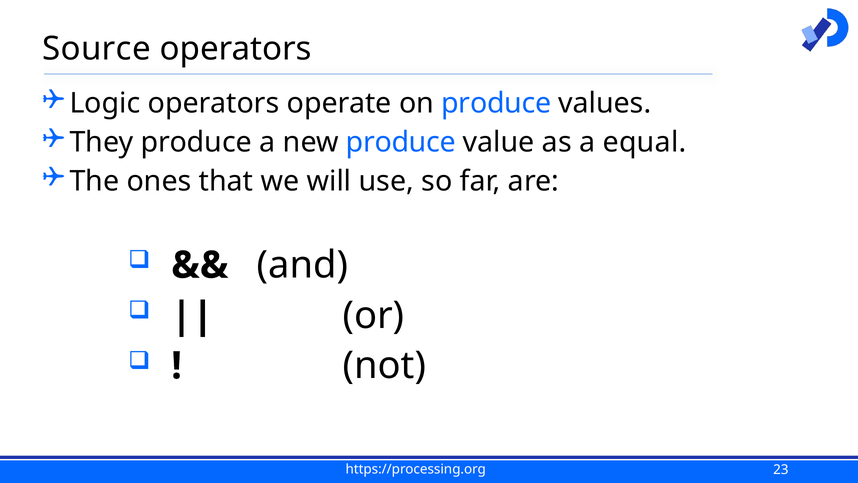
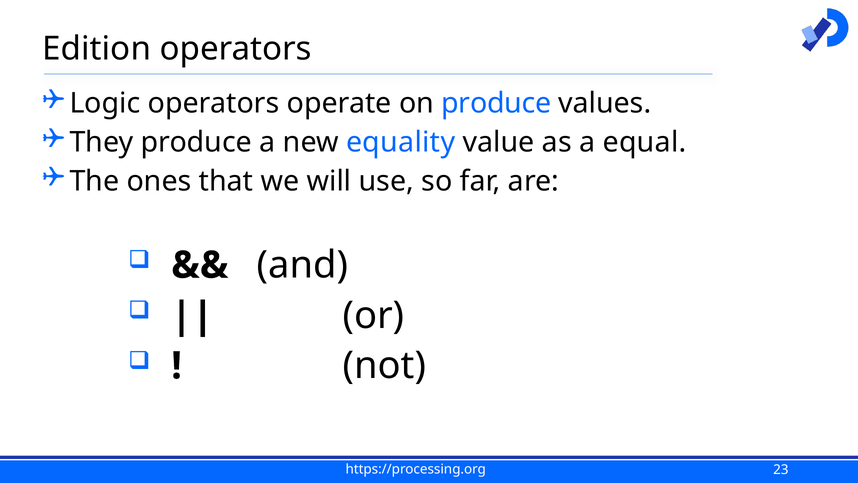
Source: Source -> Edition
new produce: produce -> equality
